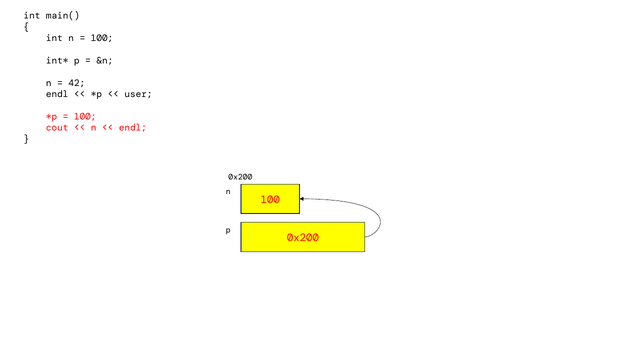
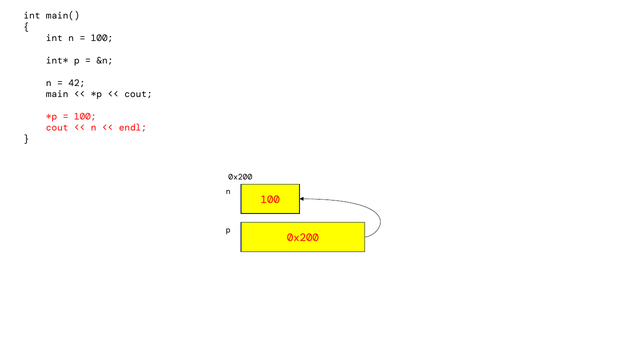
endl at (57, 94): endl -> main
user at (139, 94): user -> cout
